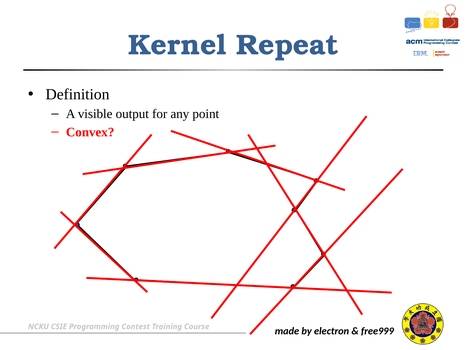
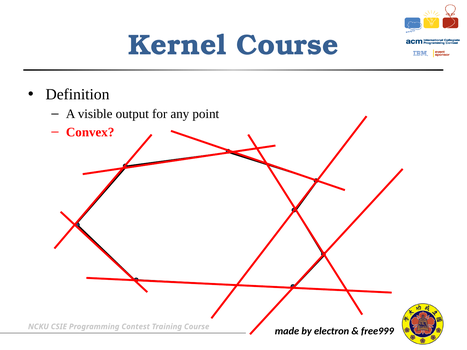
Kernel Repeat: Repeat -> Course
